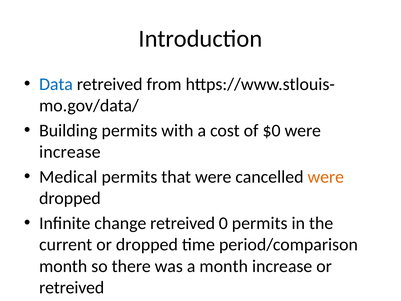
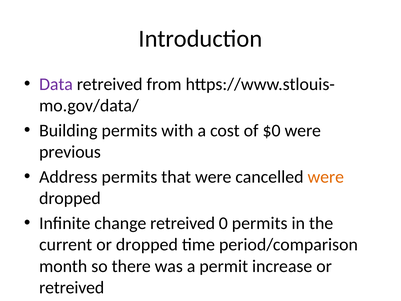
Data colour: blue -> purple
increase at (70, 152): increase -> previous
Medical: Medical -> Address
a month: month -> permit
